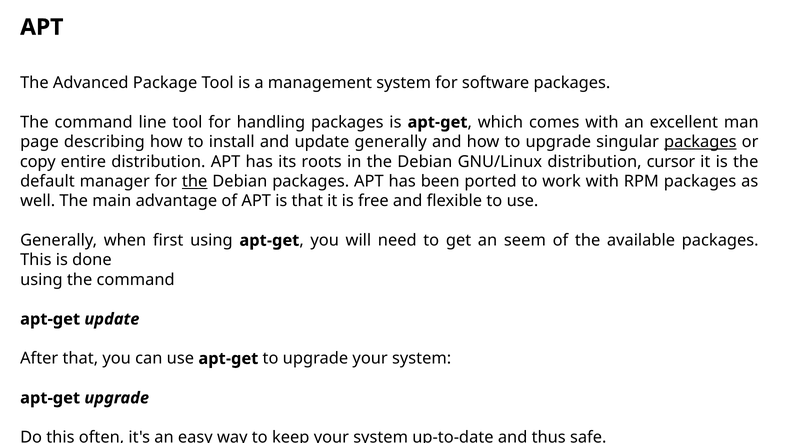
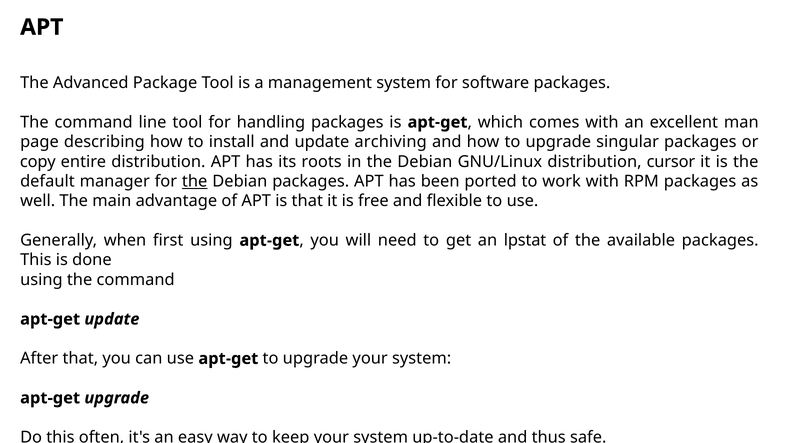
update generally: generally -> archiving
packages at (700, 142) underline: present -> none
seem: seem -> lpstat
